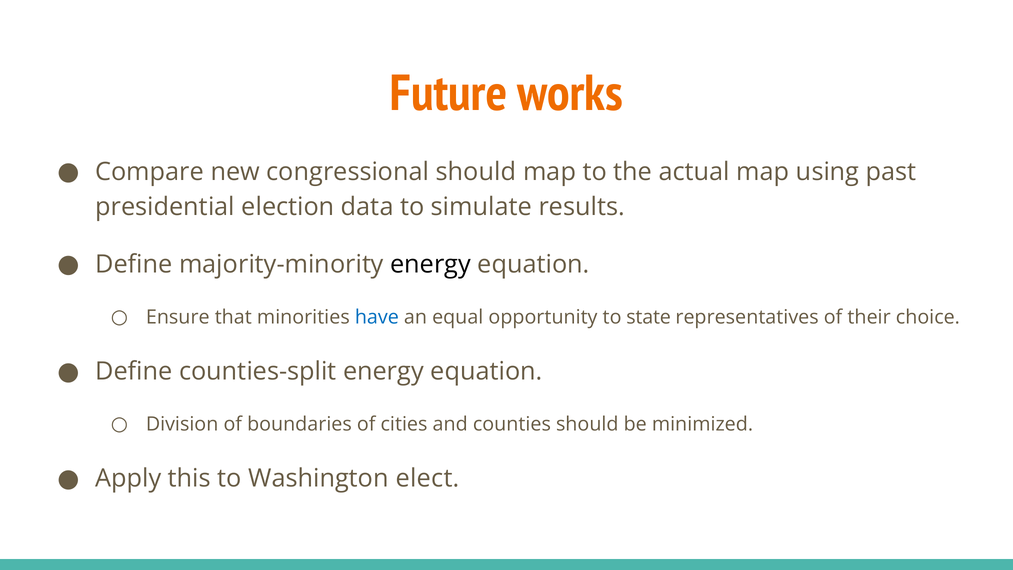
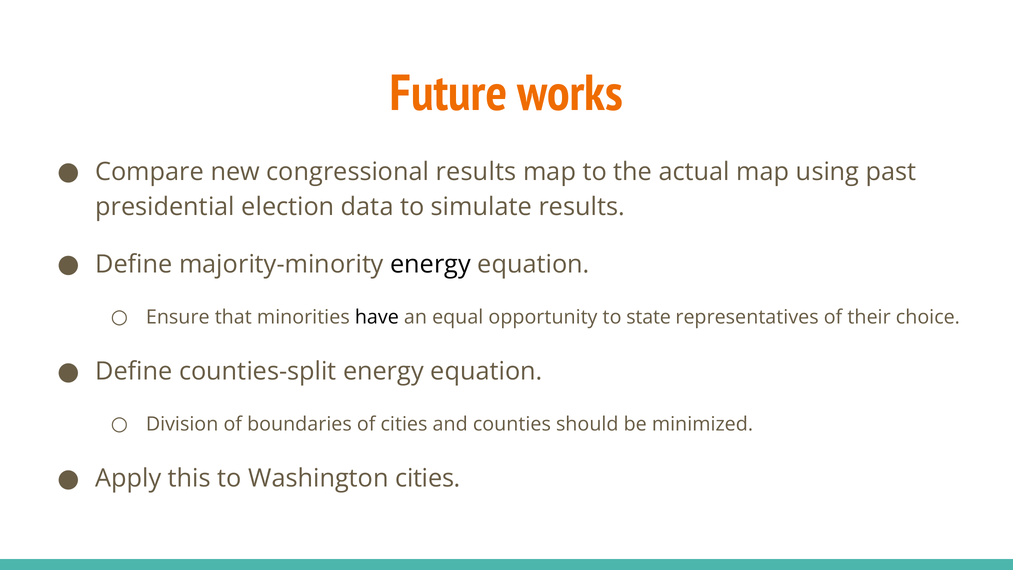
congressional should: should -> results
have colour: blue -> black
Washington elect: elect -> cities
